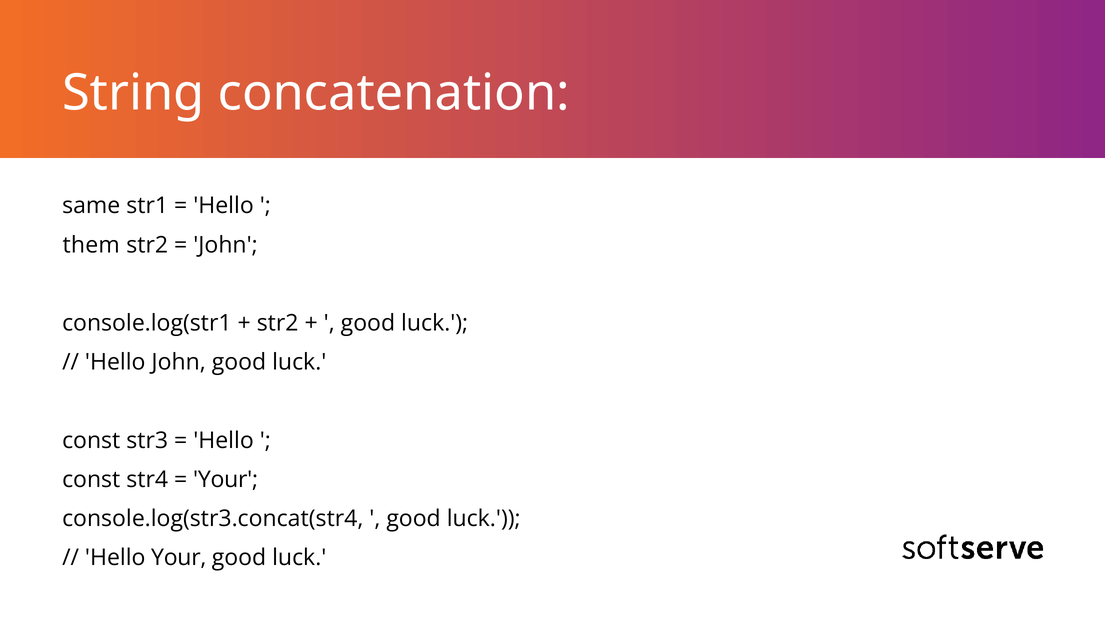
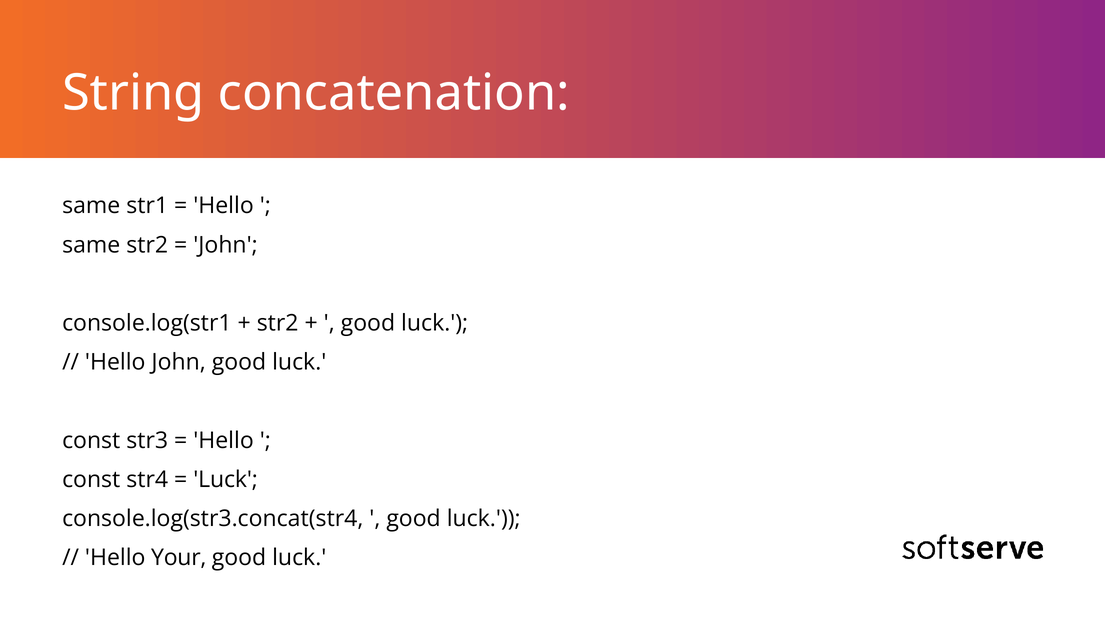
them at (91, 245): them -> same
Your at (226, 480): Your -> Luck
